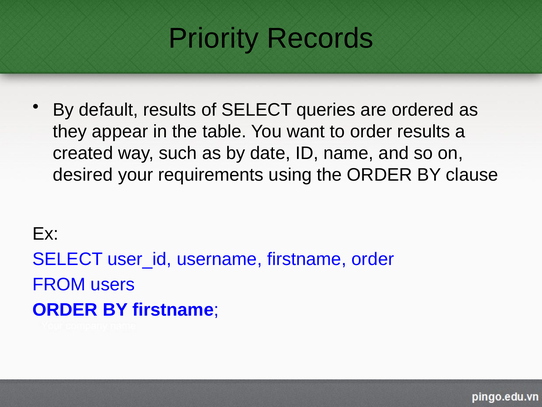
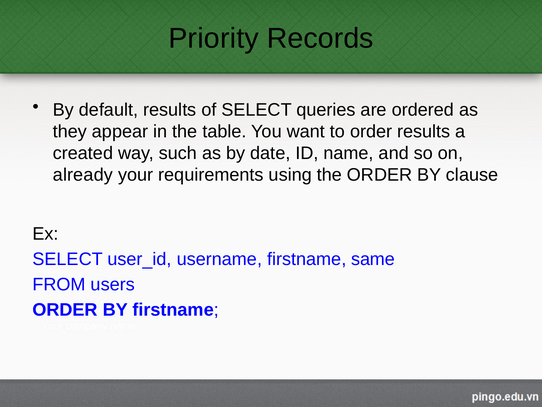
desired: desired -> already
firstname order: order -> same
